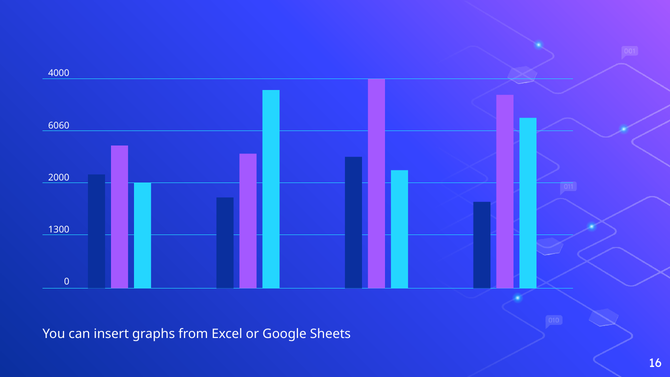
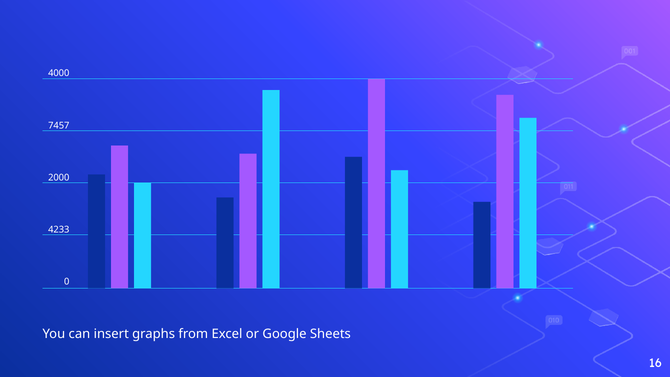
6060: 6060 -> 7457
1300: 1300 -> 4233
